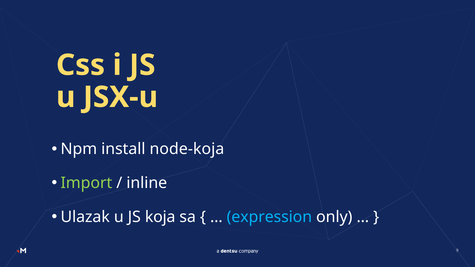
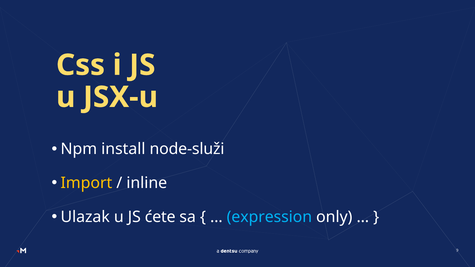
node-koja: node-koja -> node-služi
Import colour: light green -> yellow
koja: koja -> ćete
